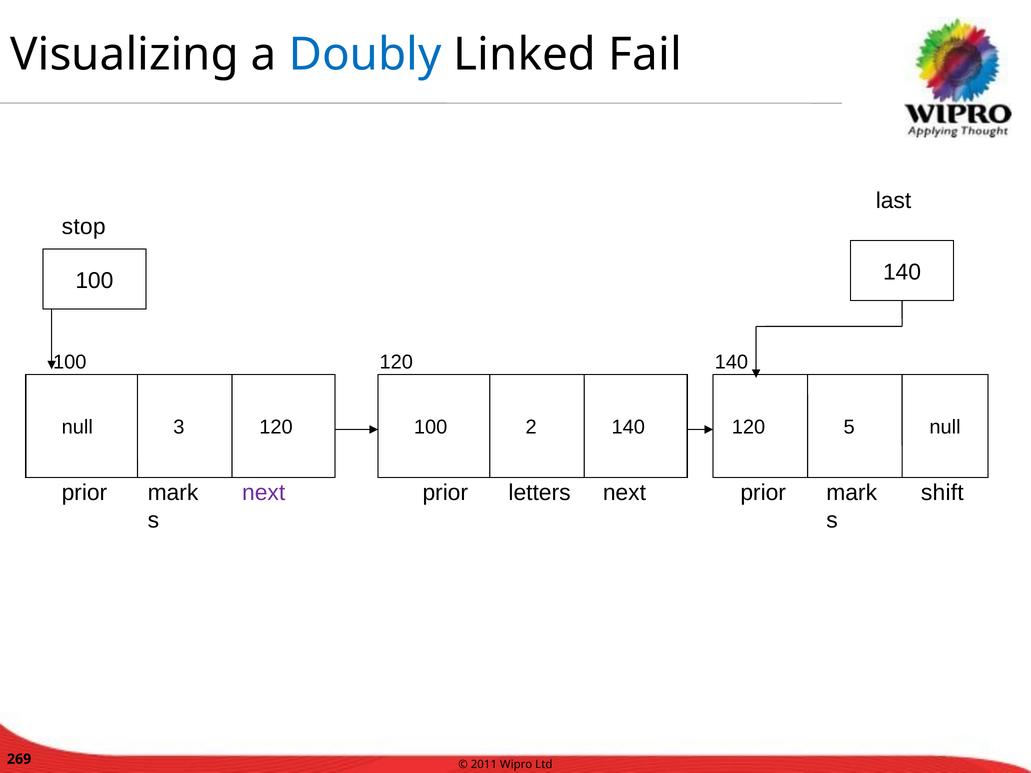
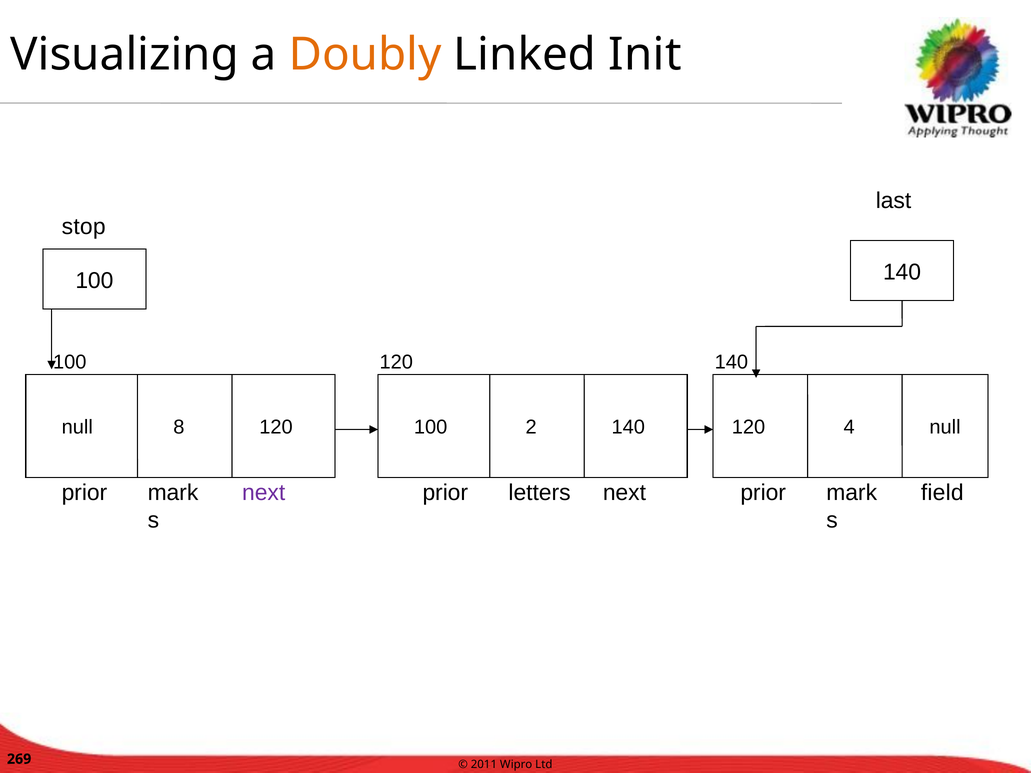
Doubly colour: blue -> orange
Fail: Fail -> Init
3: 3 -> 8
5: 5 -> 4
shift: shift -> field
